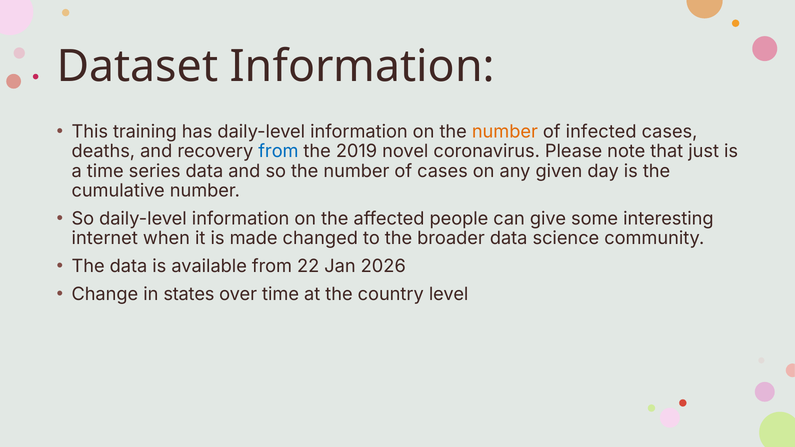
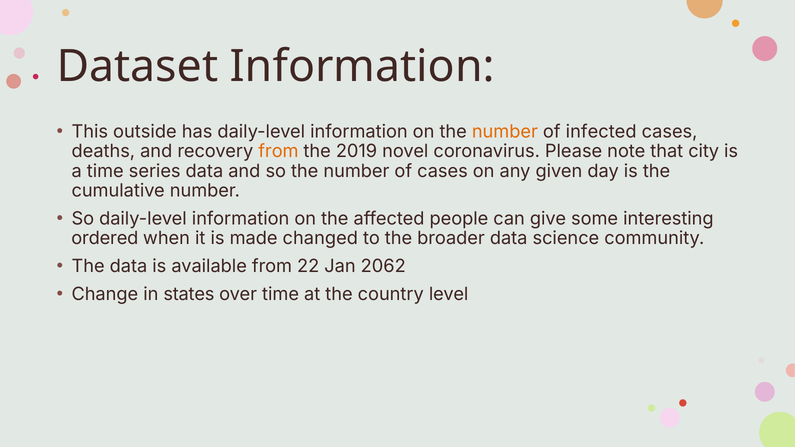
training: training -> outside
from at (278, 151) colour: blue -> orange
just: just -> city
internet: internet -> ordered
2026: 2026 -> 2062
